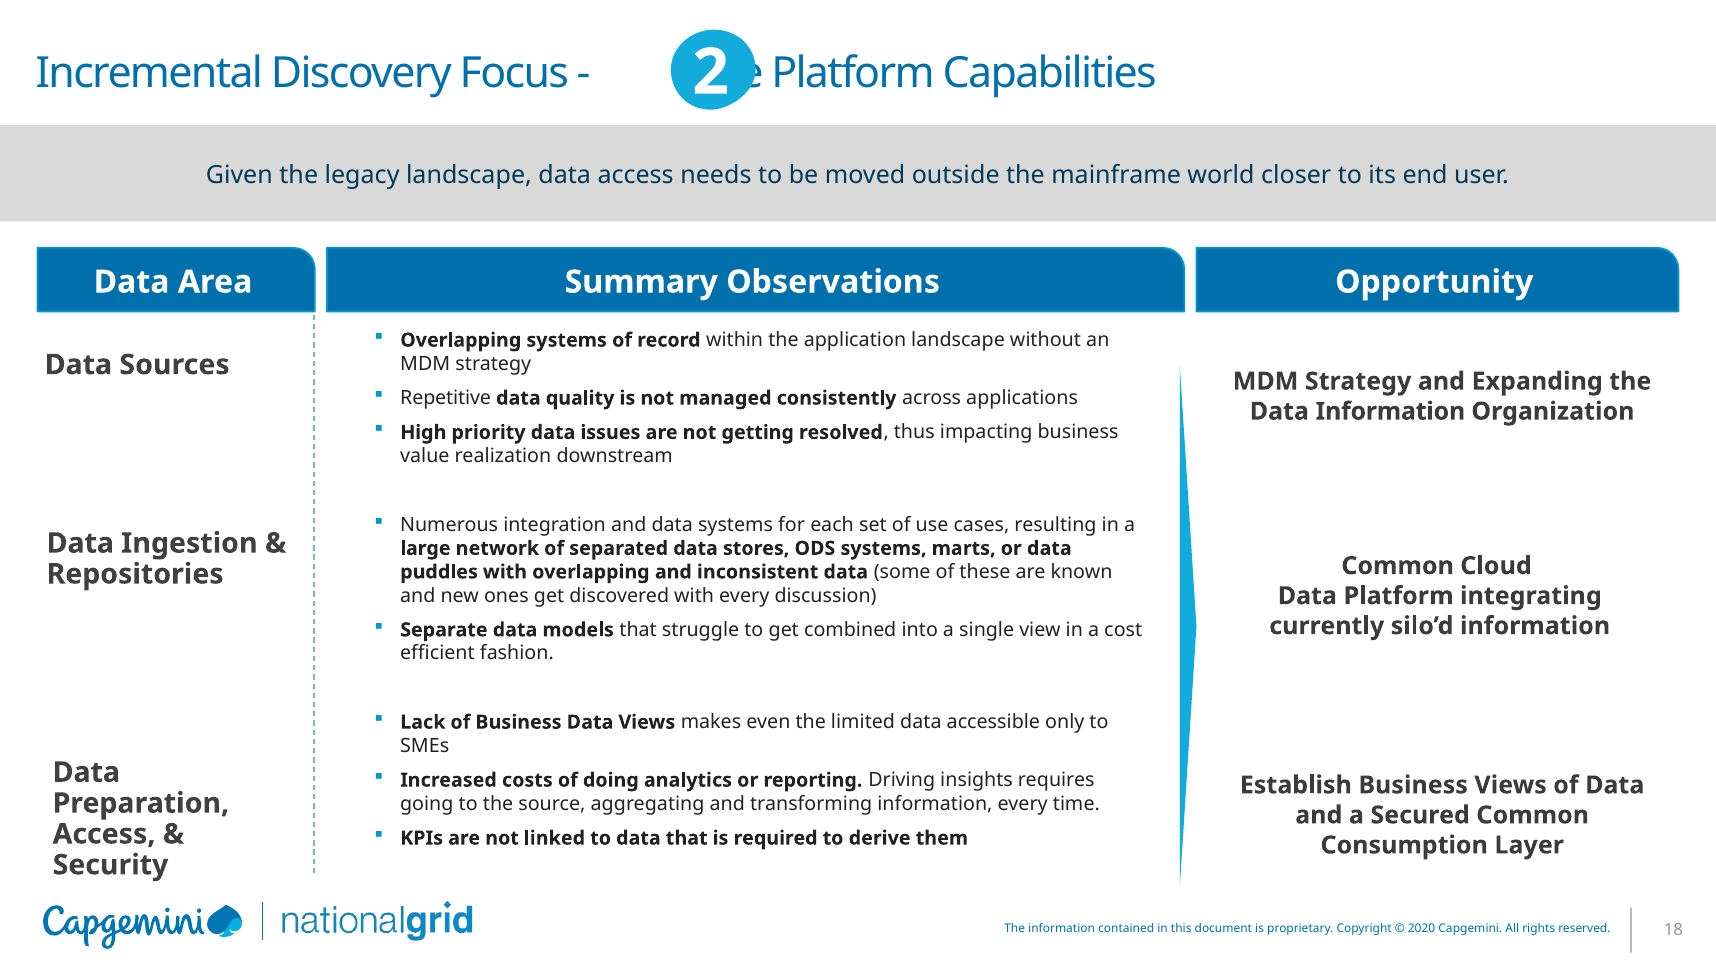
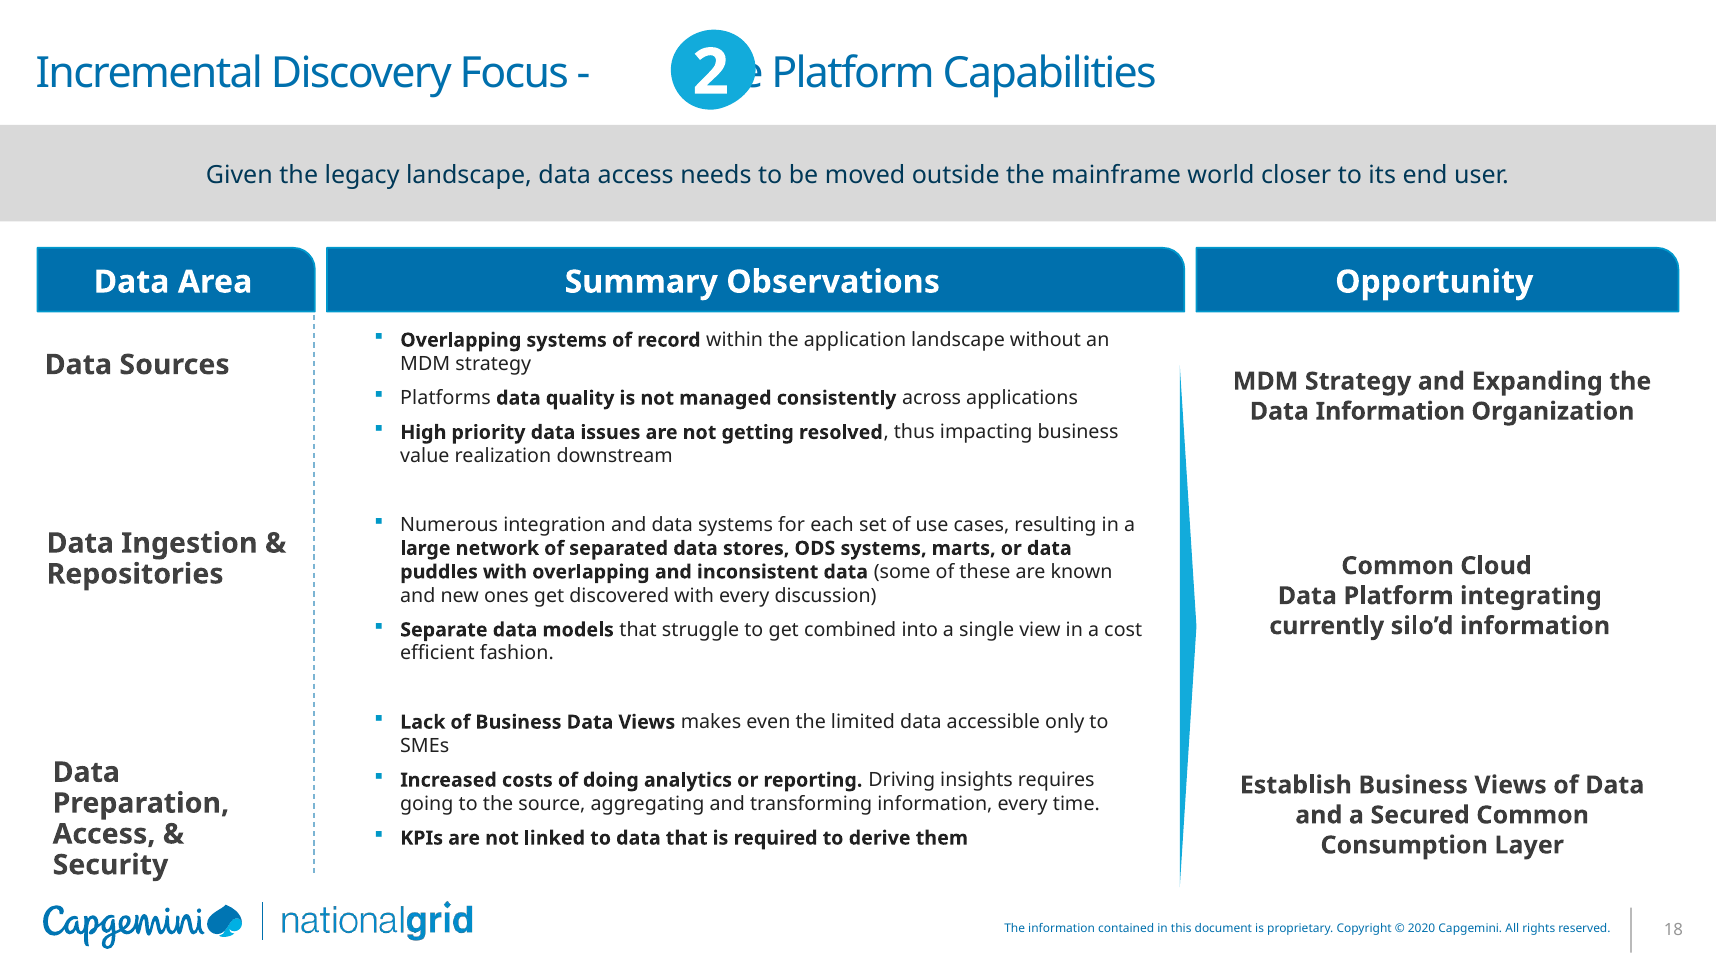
Repetitive: Repetitive -> Platforms
